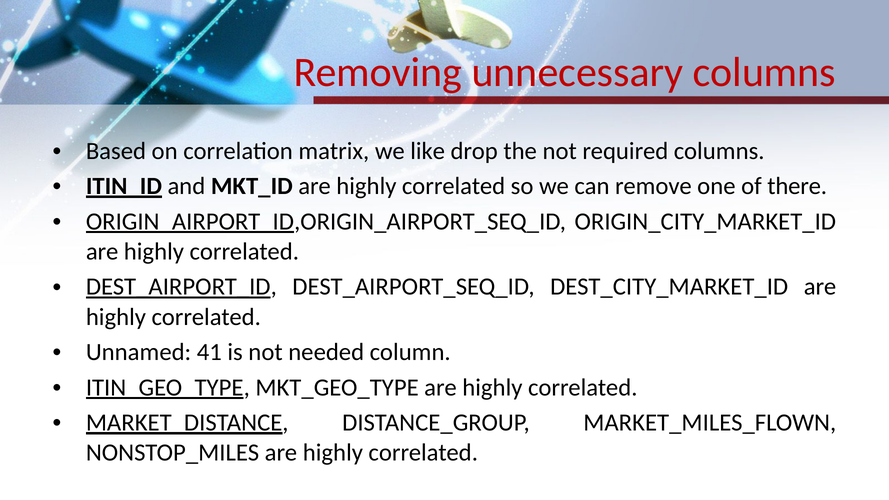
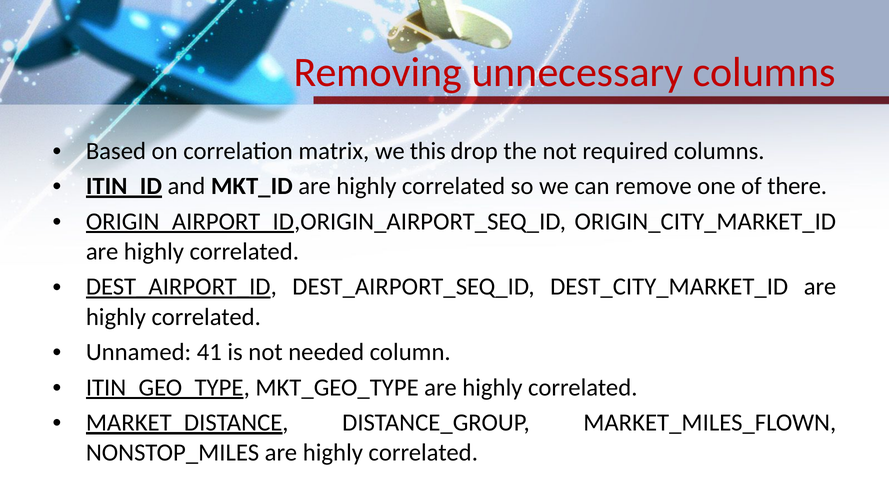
like: like -> this
